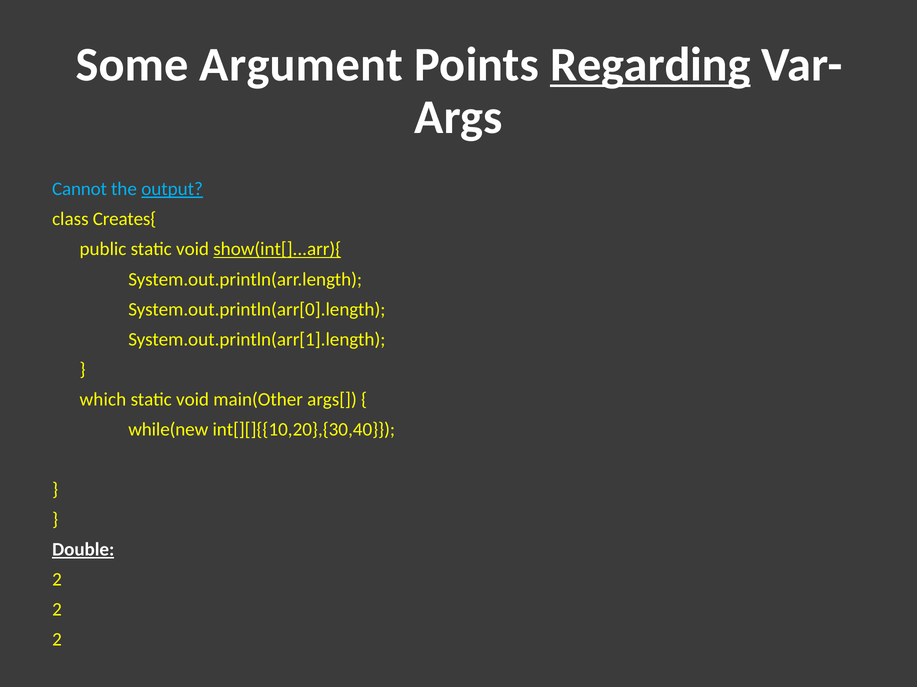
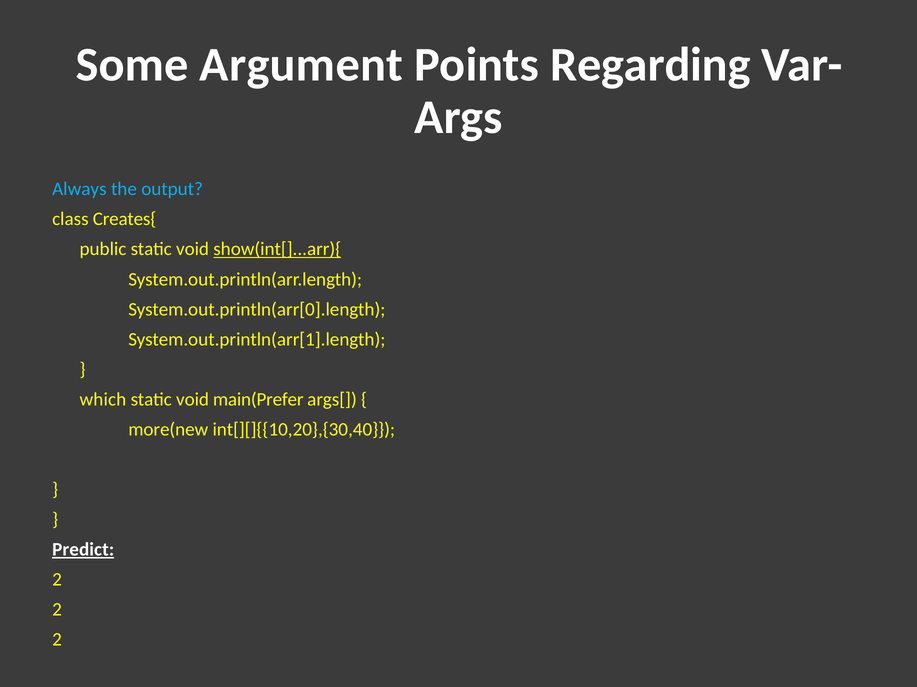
Regarding underline: present -> none
Cannot: Cannot -> Always
output underline: present -> none
main(Other: main(Other -> main(Prefer
while(new: while(new -> more(new
Double: Double -> Predict
